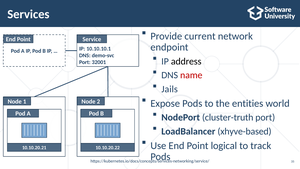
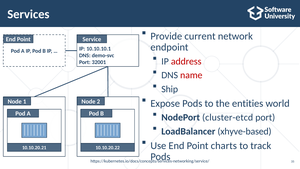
address colour: black -> red
Jails: Jails -> Ship
cluster-truth: cluster-truth -> cluster-etcd
logical: logical -> charts
